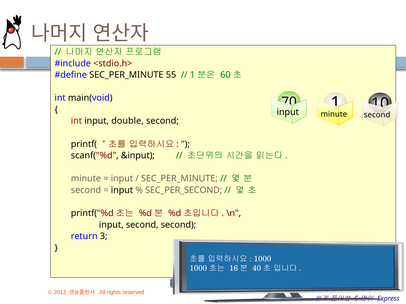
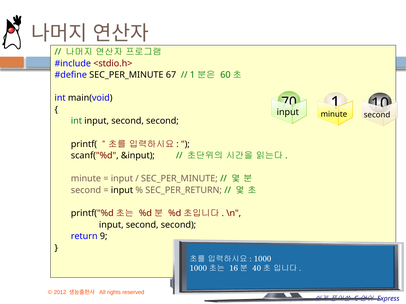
55: 55 -> 67
int at (76, 121) colour: red -> green
double at (127, 121): double -> second
SEC_PER_SECOND: SEC_PER_SECOND -> SEC_PER_RETURN
3: 3 -> 9
